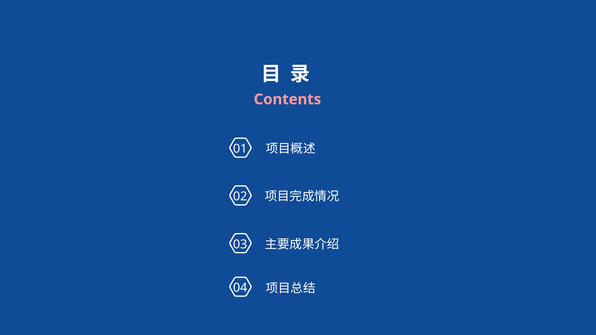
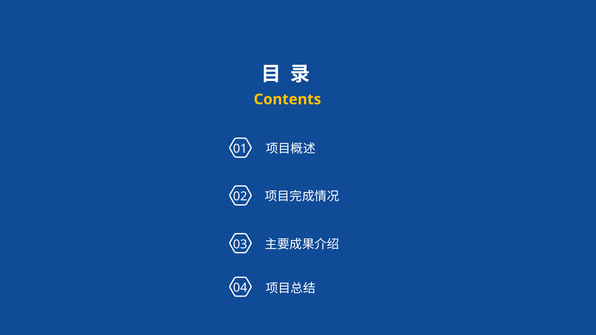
Contents colour: pink -> yellow
